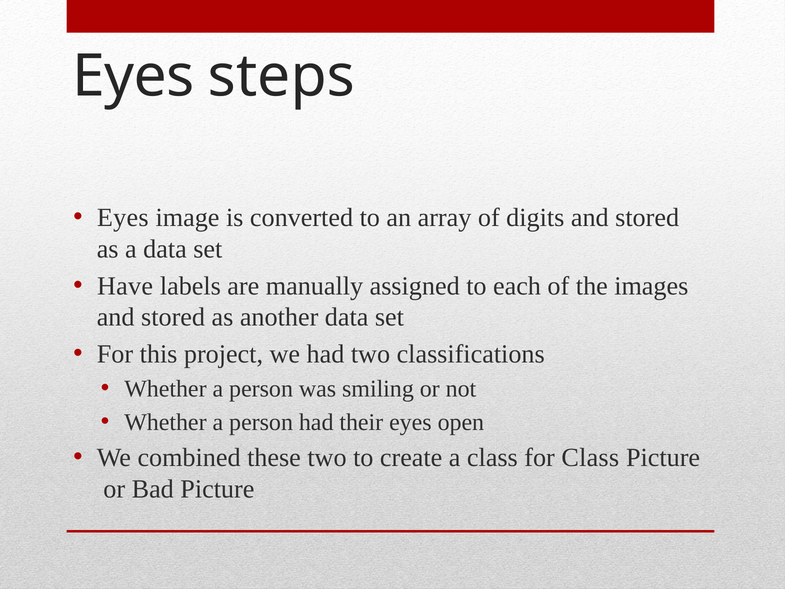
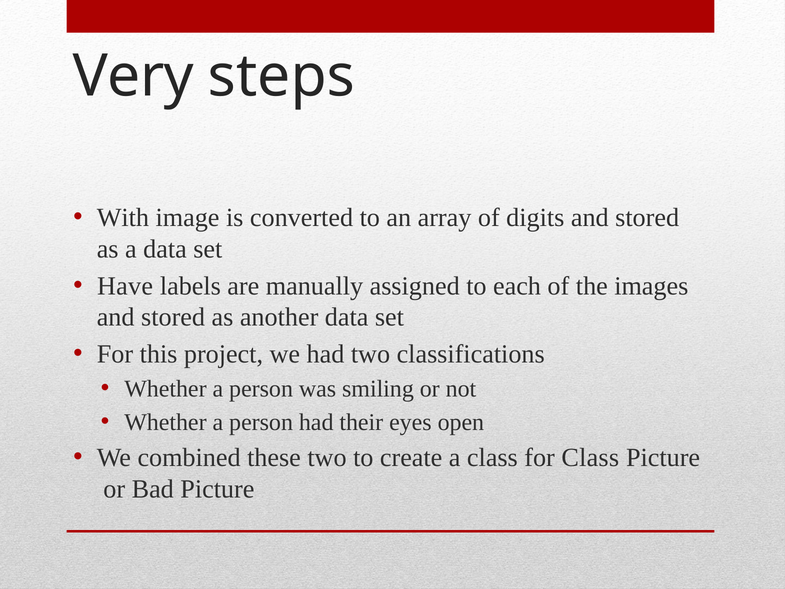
Eyes at (133, 76): Eyes -> Very
Eyes at (123, 218): Eyes -> With
